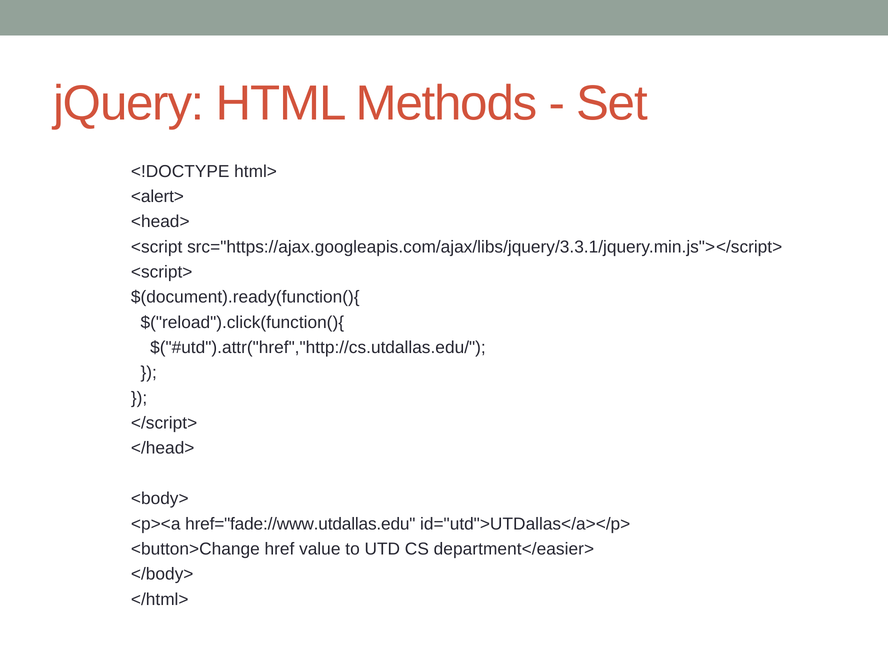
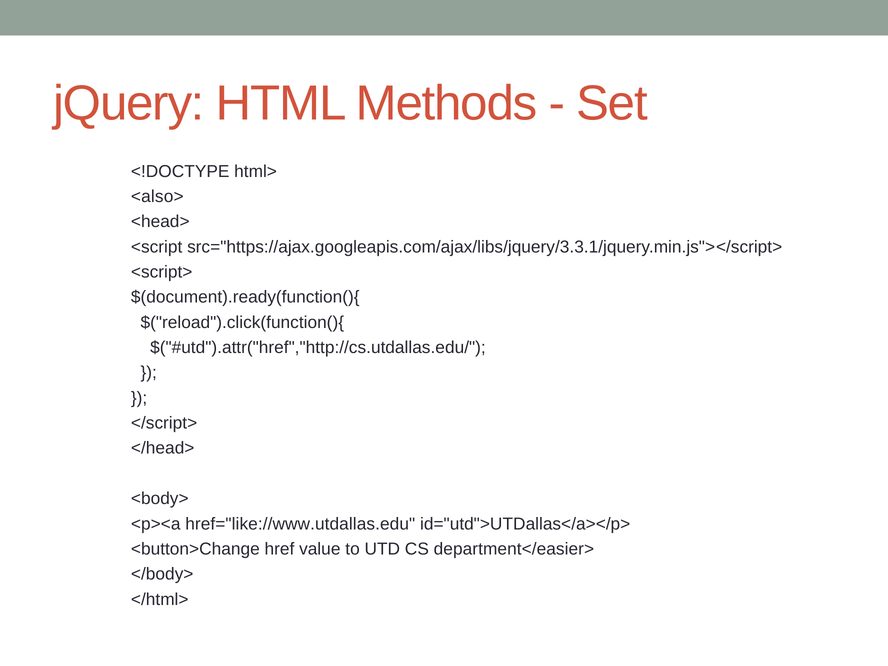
<alert>: <alert> -> <also>
href="fade://www.utdallas.edu: href="fade://www.utdallas.edu -> href="like://www.utdallas.edu
